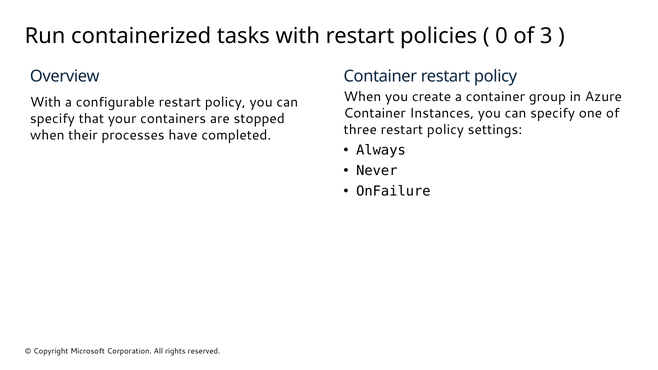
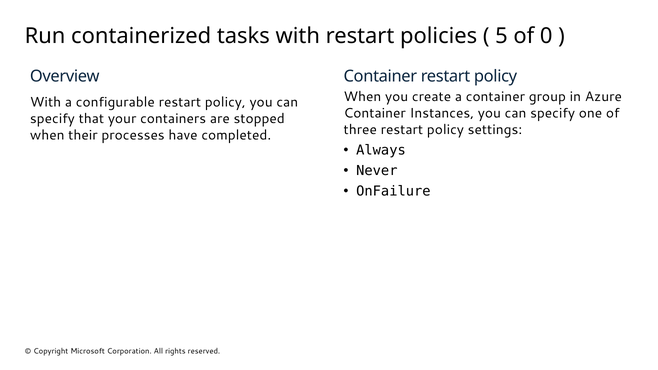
0: 0 -> 5
3: 3 -> 0
